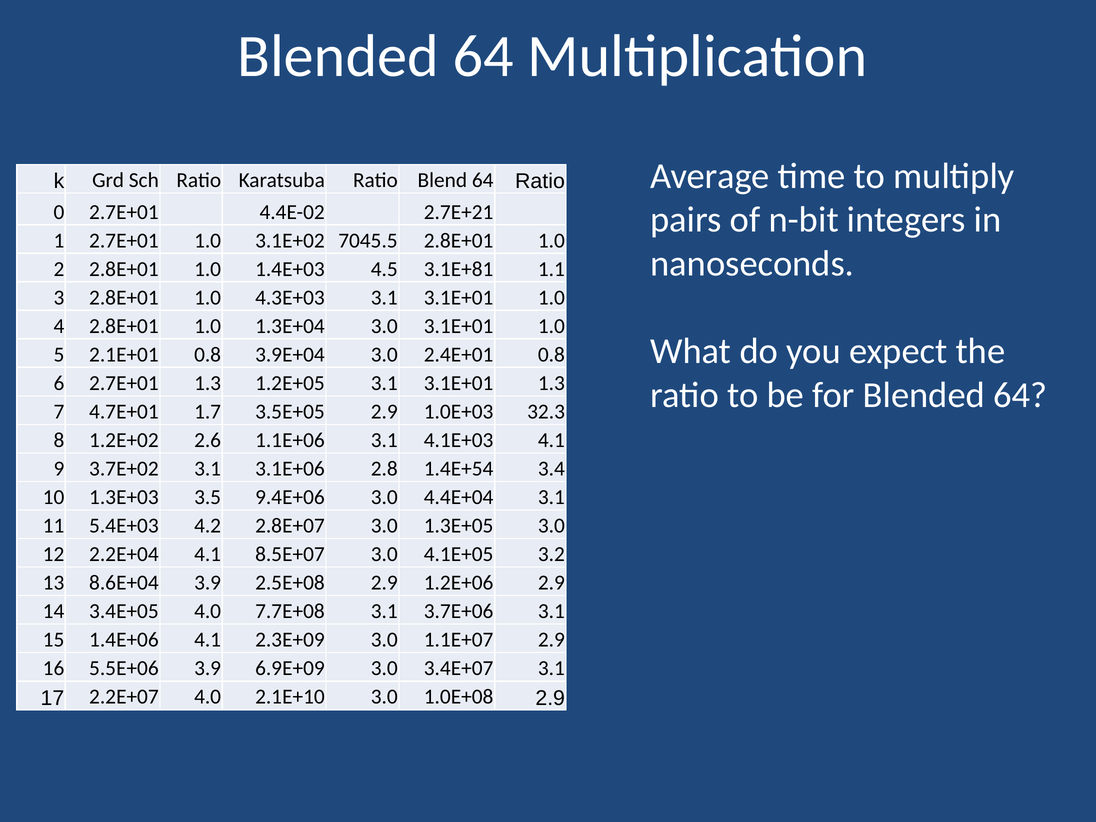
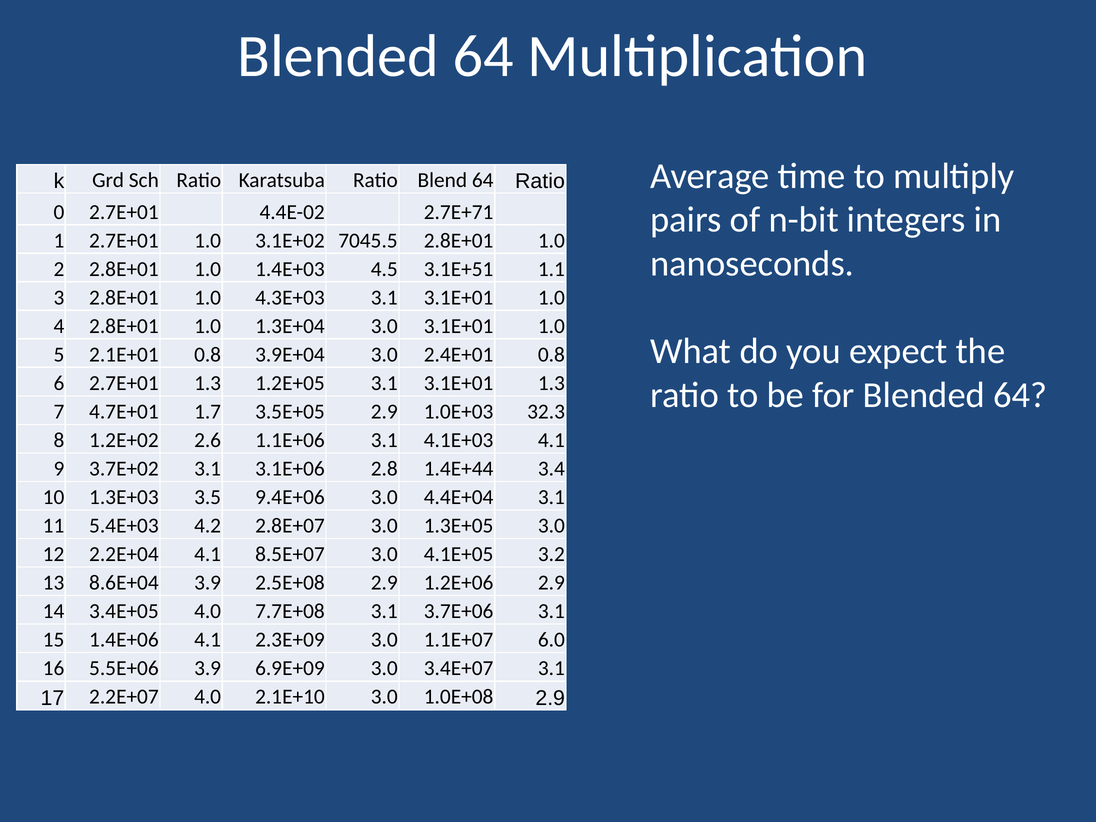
2.7E+21: 2.7E+21 -> 2.7E+71
3.1E+81: 3.1E+81 -> 3.1E+51
1.4E+54: 1.4E+54 -> 1.4E+44
1.1E+07 2.9: 2.9 -> 6.0
